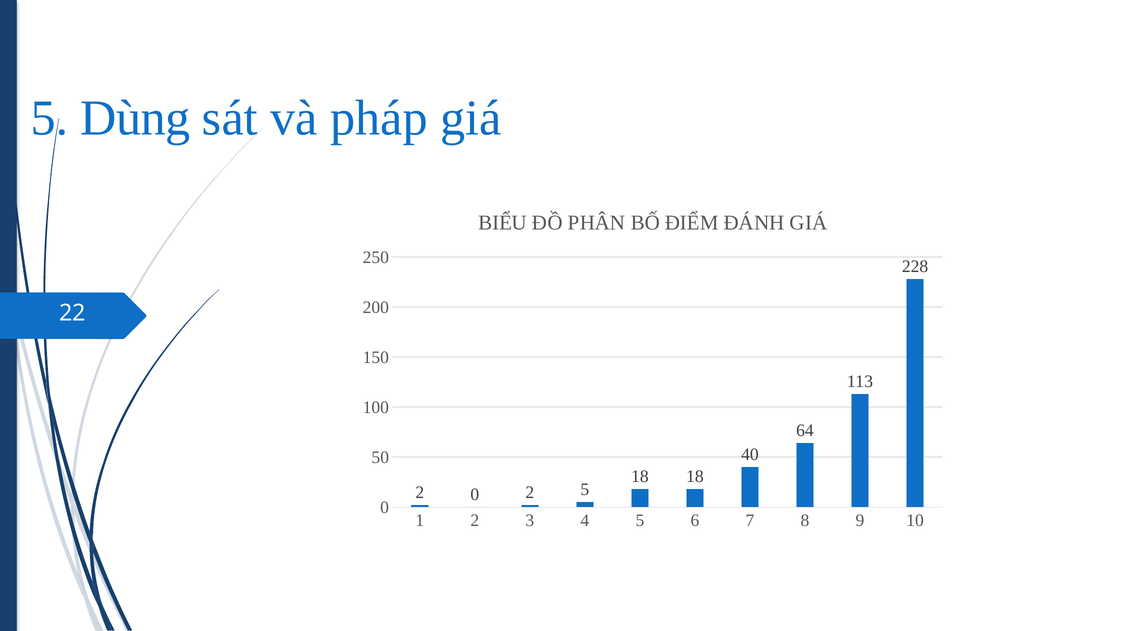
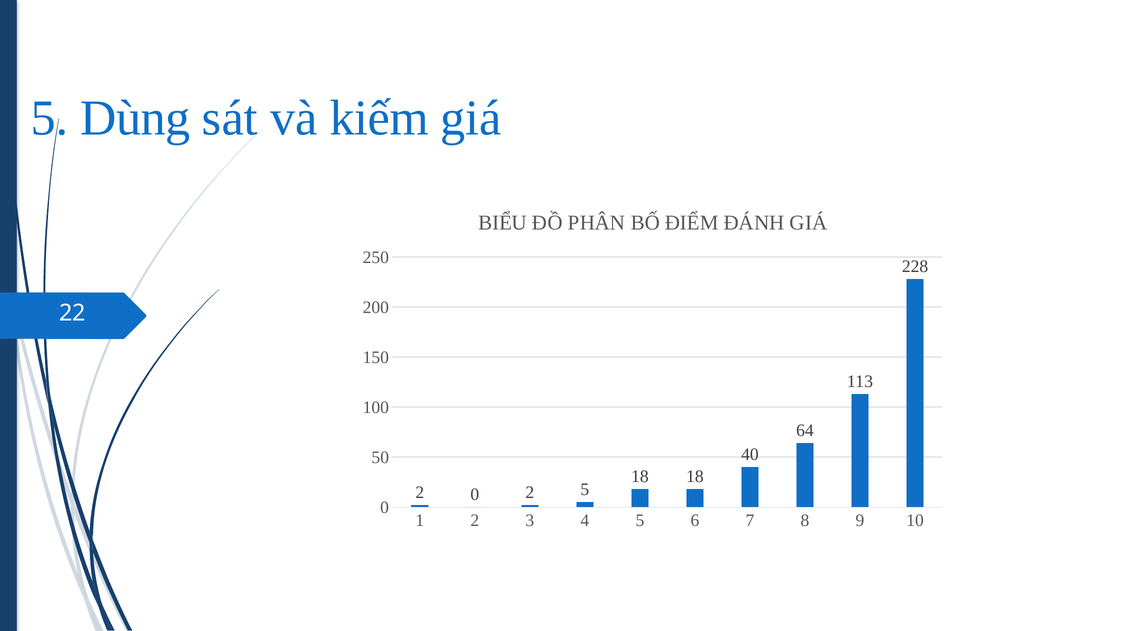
pháp: pháp -> kiếm
